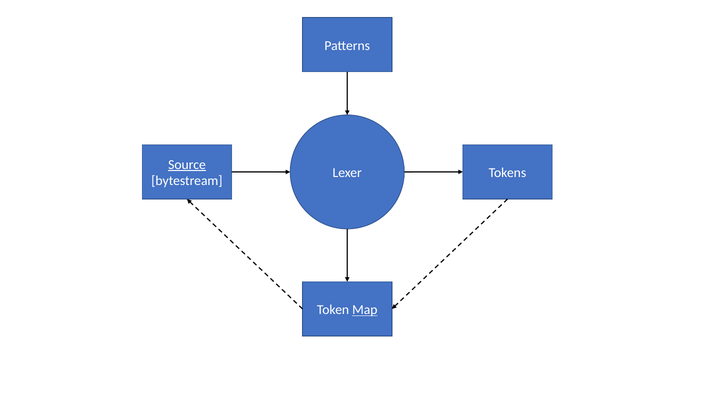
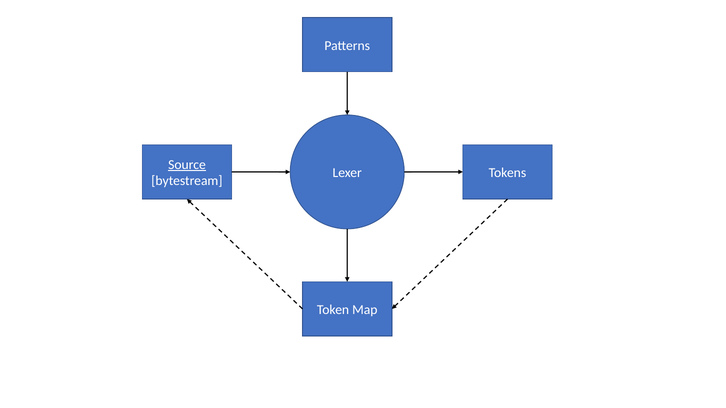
Map underline: present -> none
